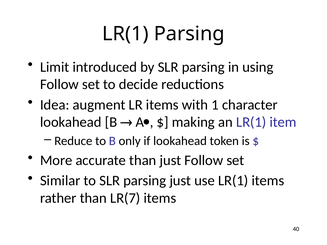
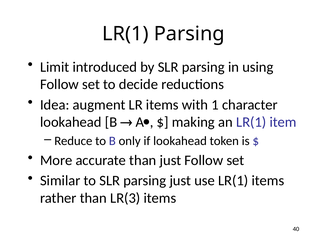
LR(7: LR(7 -> LR(3
